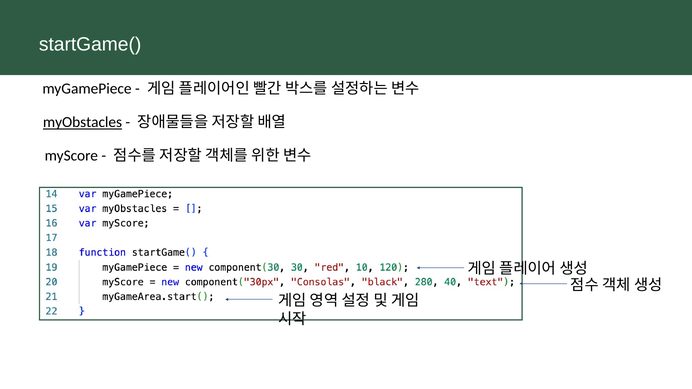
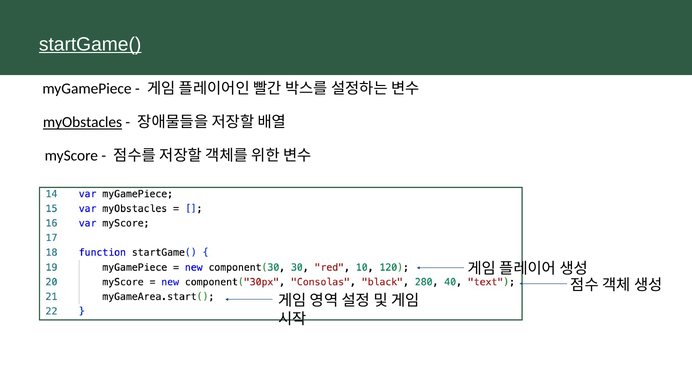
startGame( underline: none -> present
